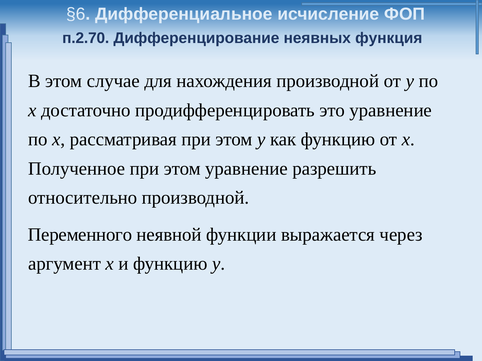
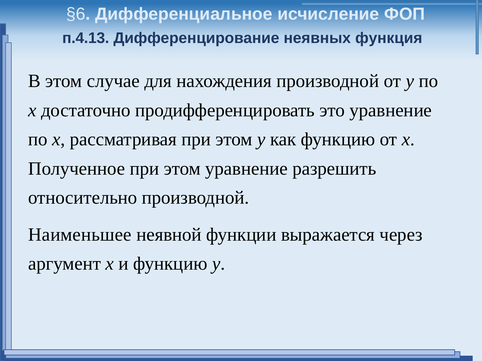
п.2.70: п.2.70 -> п.4.13
Переменного: Переменного -> Наименьшее
